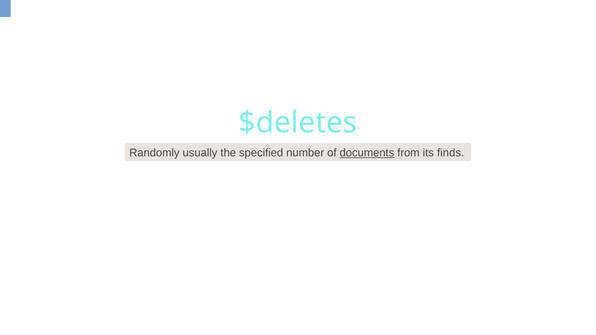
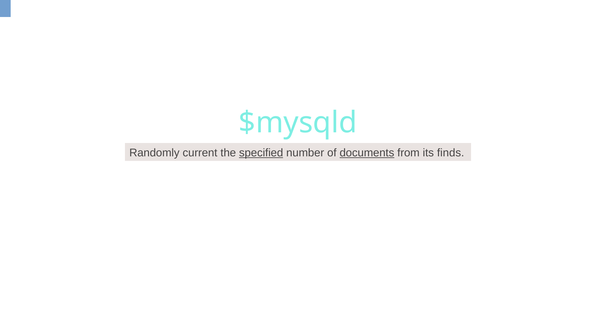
$deletes: $deletes -> $mysqld
usually: usually -> current
specified underline: none -> present
